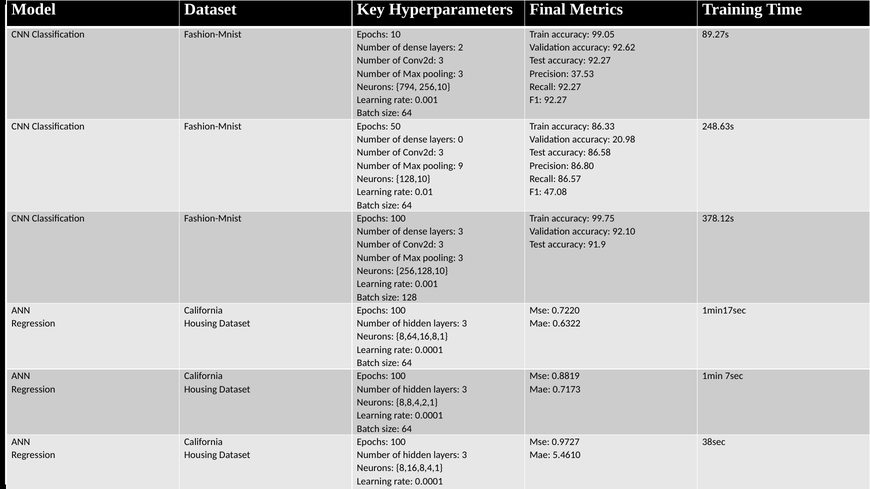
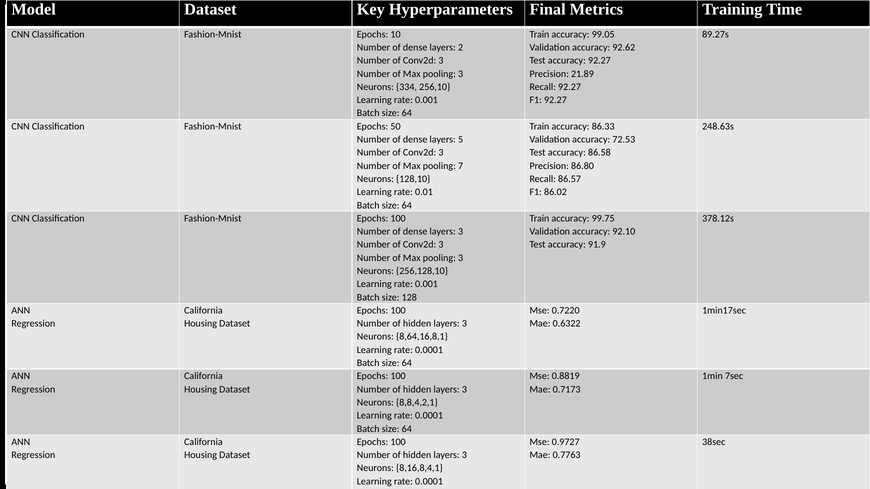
37.53: 37.53 -> 21.89
794: 794 -> 334
layers 0: 0 -> 5
20.98: 20.98 -> 72.53
9: 9 -> 7
47.08: 47.08 -> 86.02
5.4610: 5.4610 -> 0.7763
